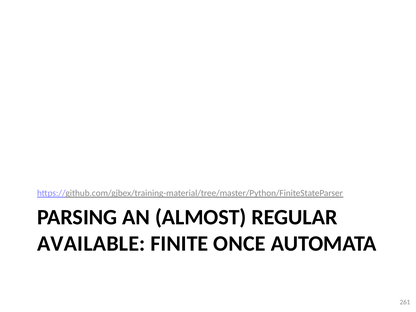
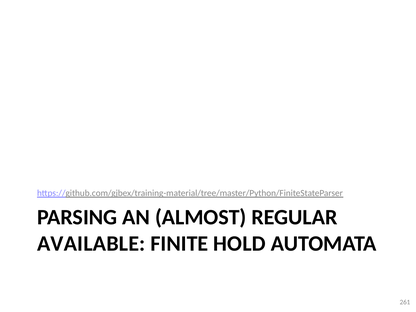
ONCE: ONCE -> HOLD
